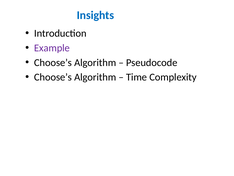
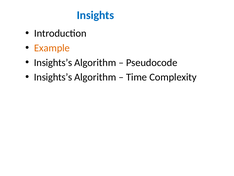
Example colour: purple -> orange
Choose’s at (53, 62): Choose’s -> Insights’s
Choose’s at (53, 77): Choose’s -> Insights’s
